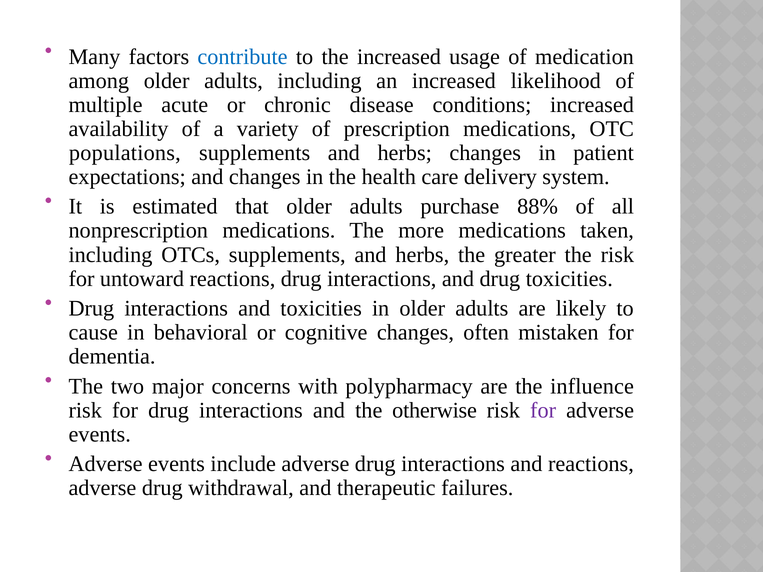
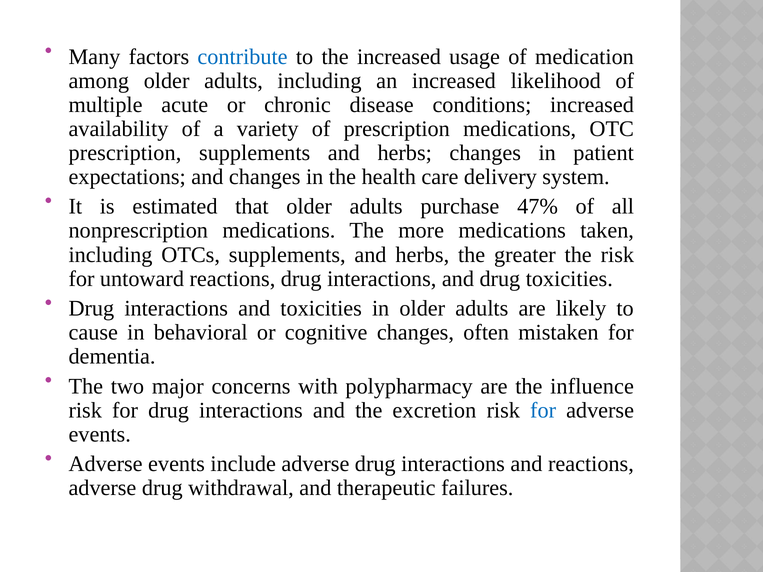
populations at (125, 153): populations -> prescription
88%: 88% -> 47%
otherwise: otherwise -> excretion
for at (543, 410) colour: purple -> blue
